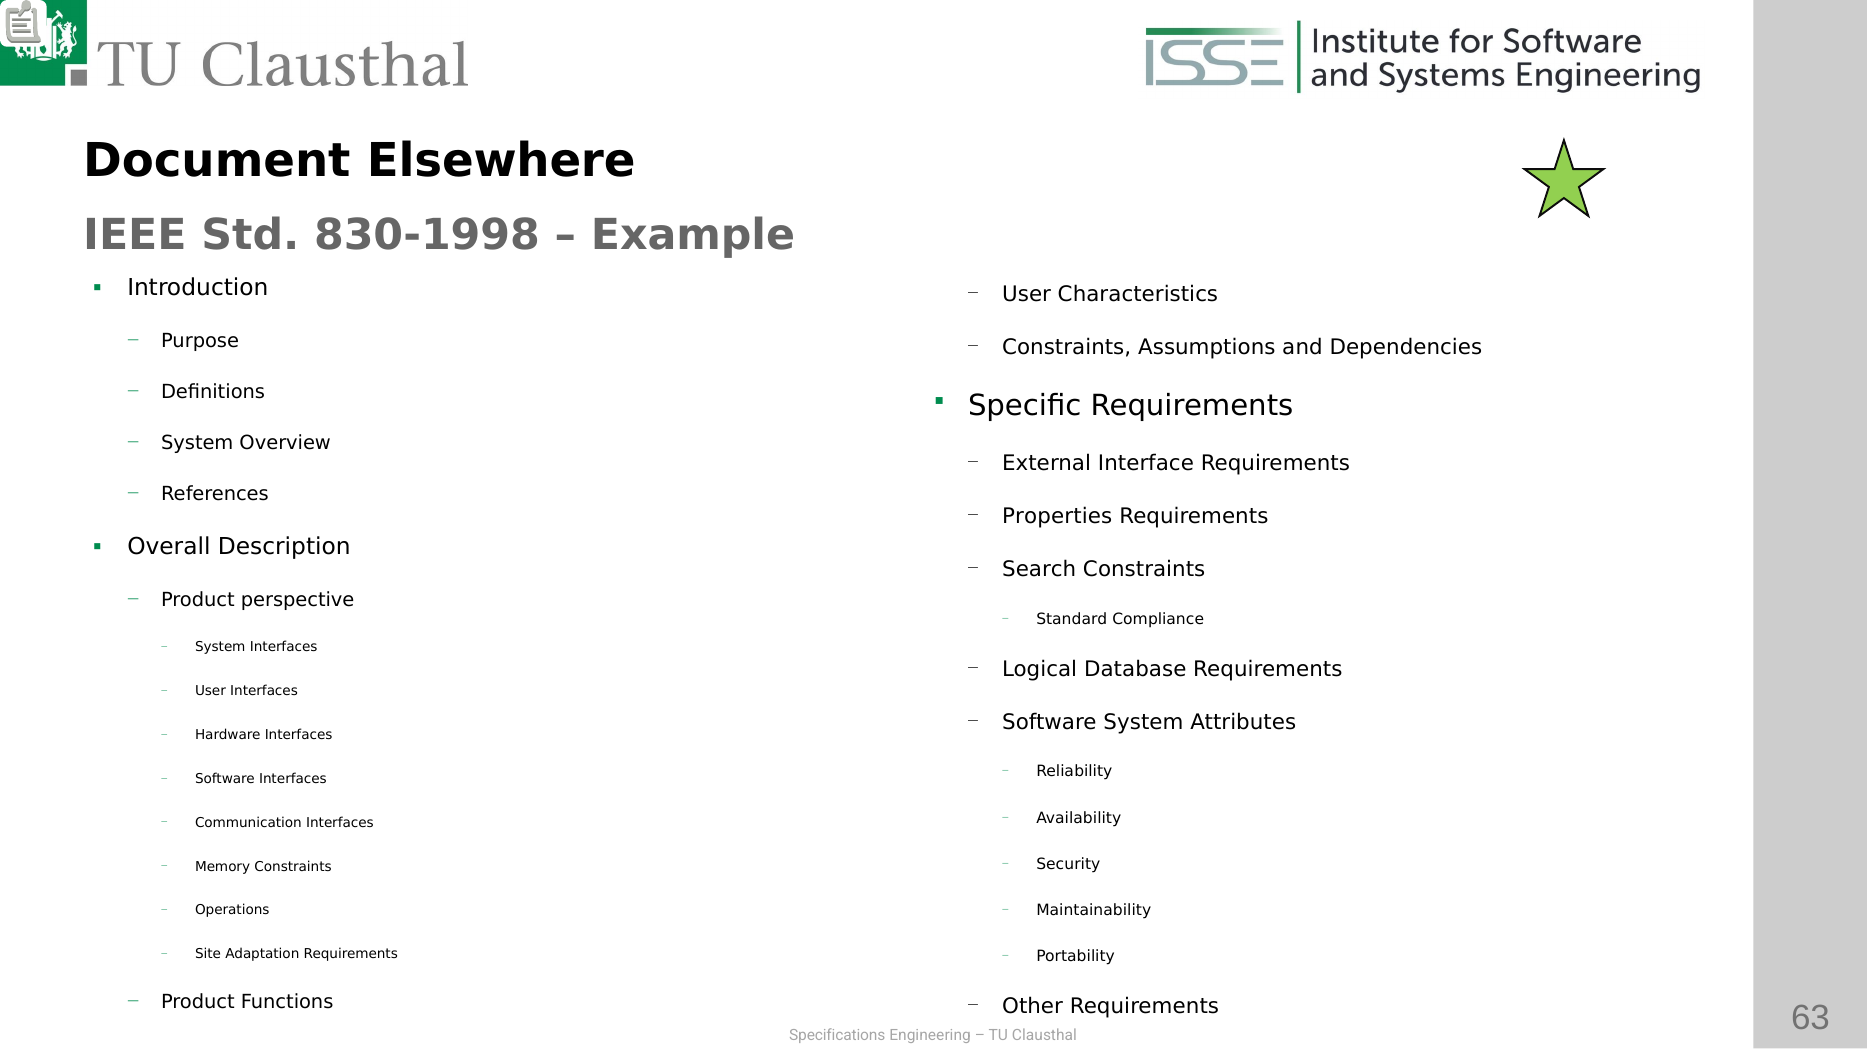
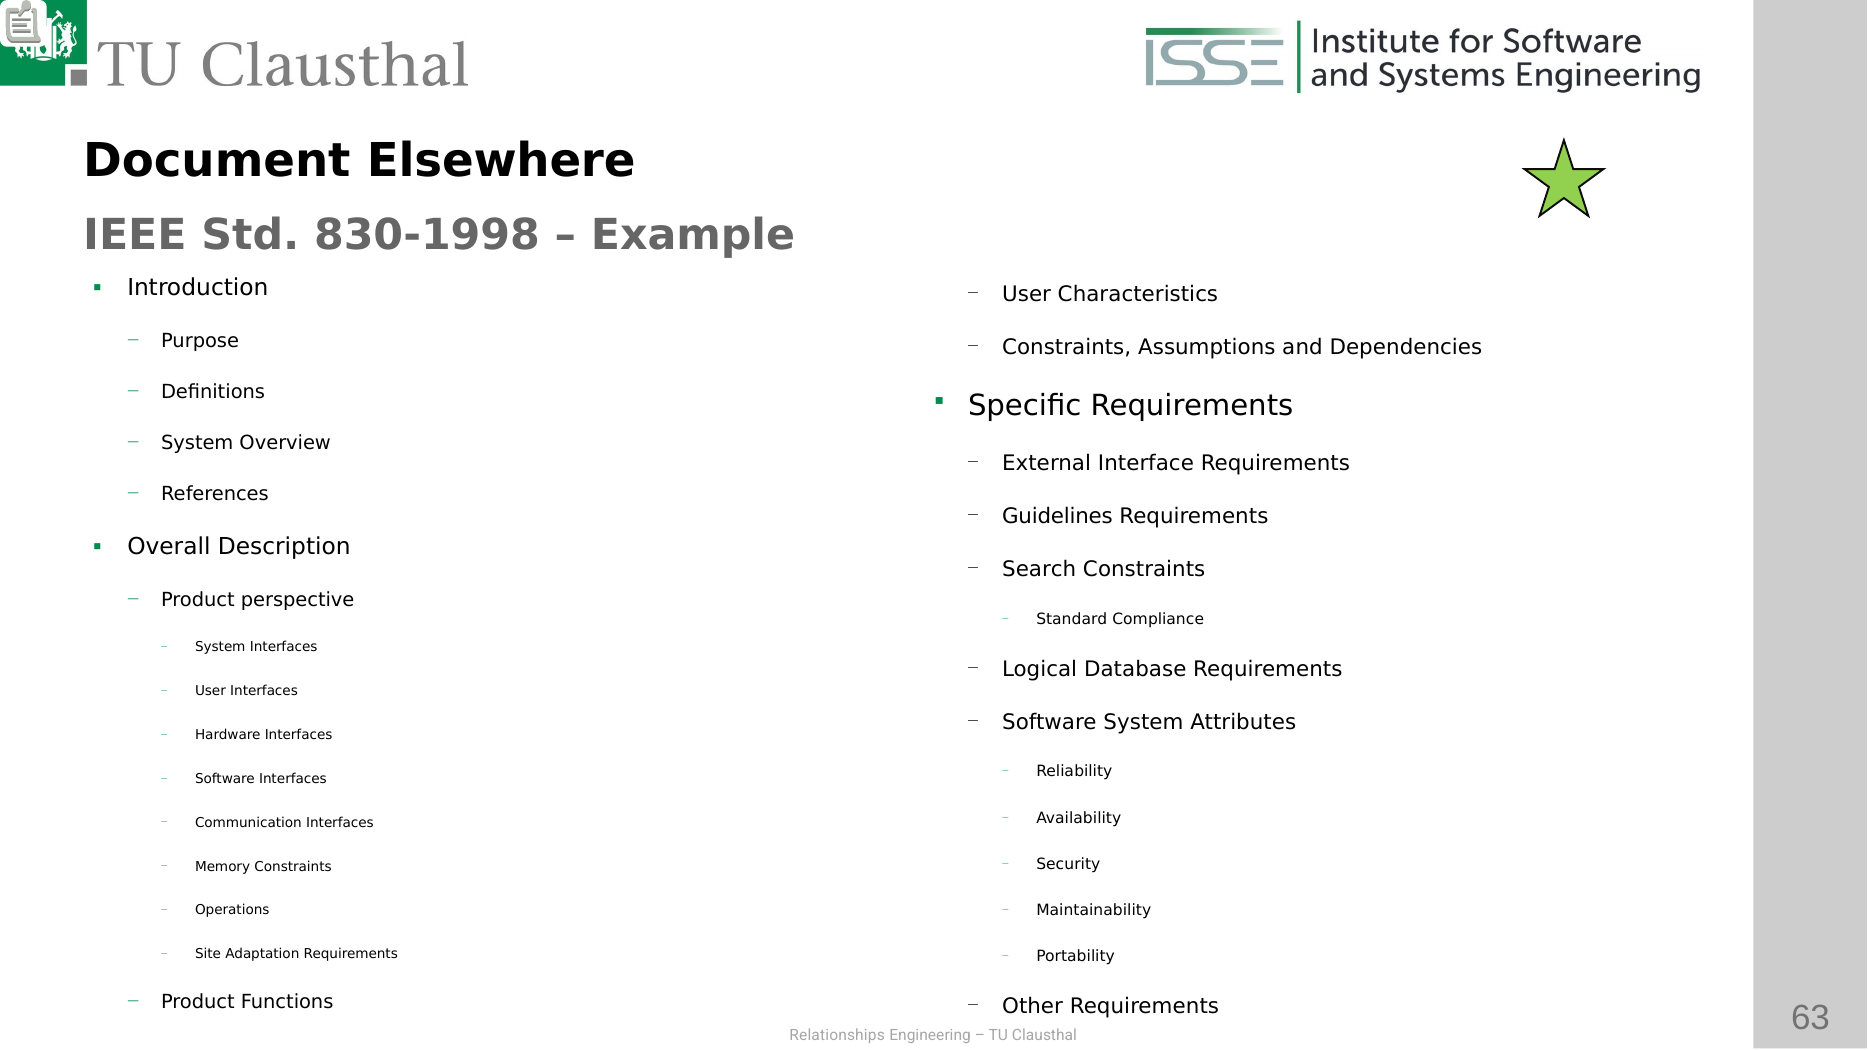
Properties: Properties -> Guidelines
Specifications: Specifications -> Relationships
